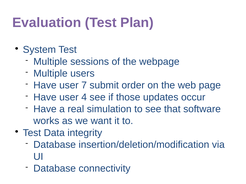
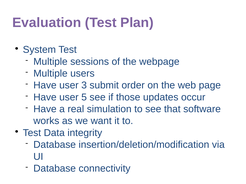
7: 7 -> 3
4: 4 -> 5
